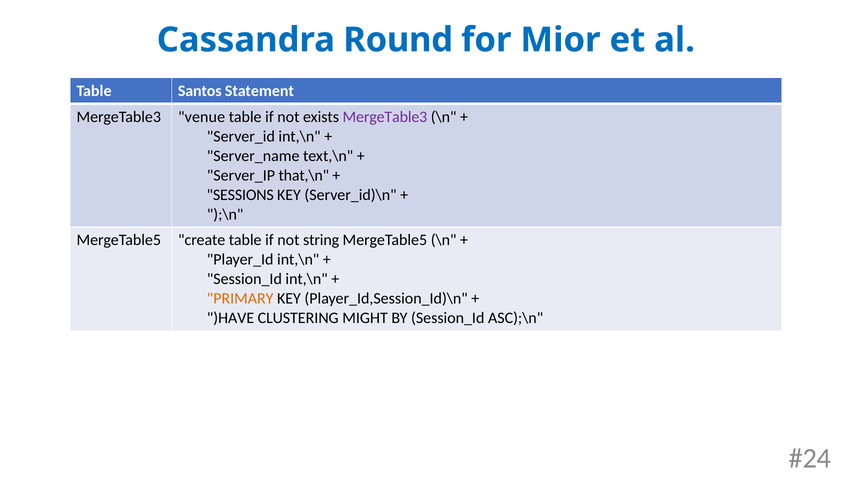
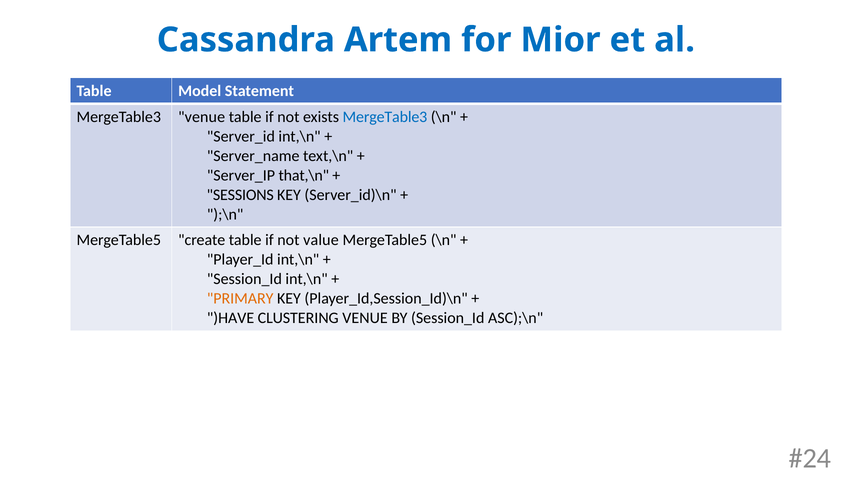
Round: Round -> Artem
Santos: Santos -> Model
MergeTable3 at (385, 117) colour: purple -> blue
string: string -> value
CLUSTERING MIGHT: MIGHT -> VENUE
